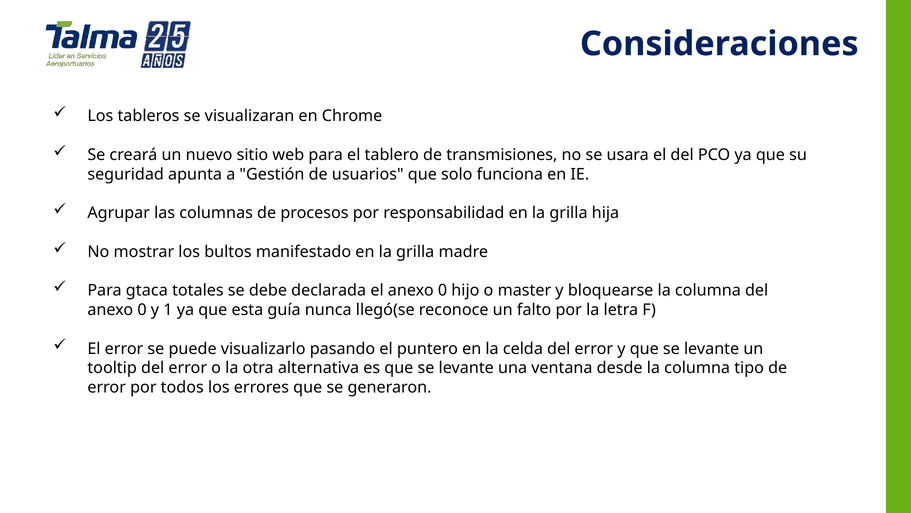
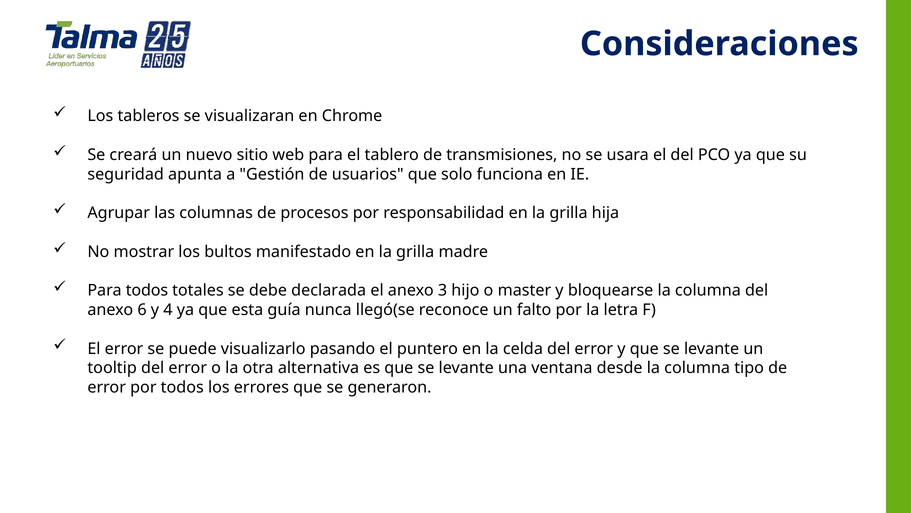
Para gtaca: gtaca -> todos
el anexo 0: 0 -> 3
0 at (142, 310): 0 -> 6
1: 1 -> 4
